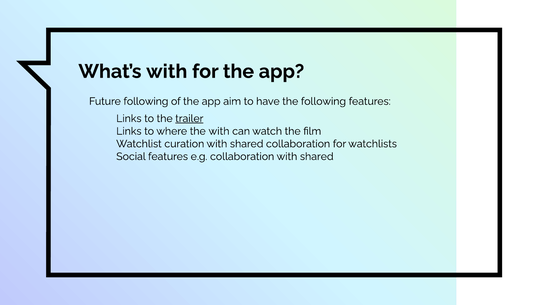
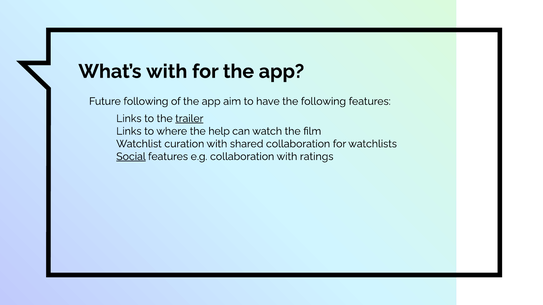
the with: with -> help
Social underline: none -> present
collaboration with shared: shared -> ratings
